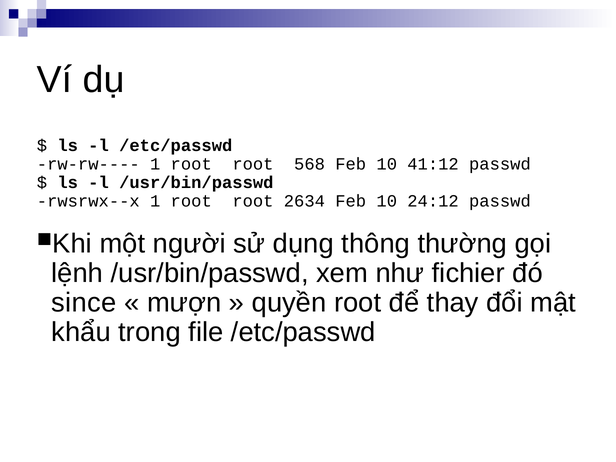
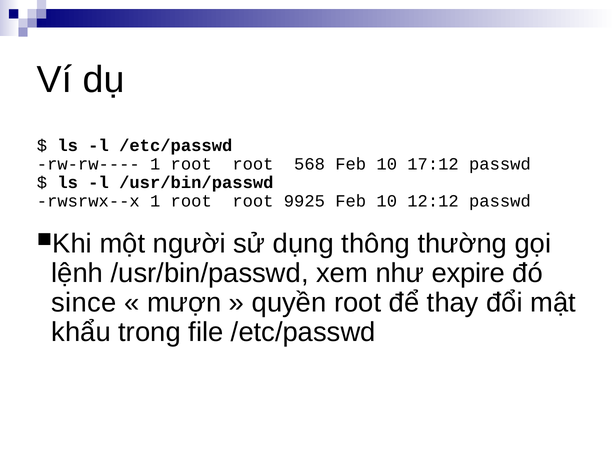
41:12: 41:12 -> 17:12
2634: 2634 -> 9925
24:12: 24:12 -> 12:12
fichier: fichier -> expire
